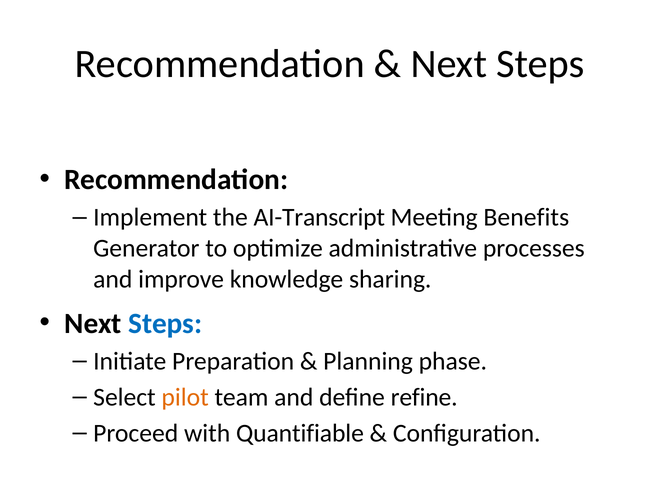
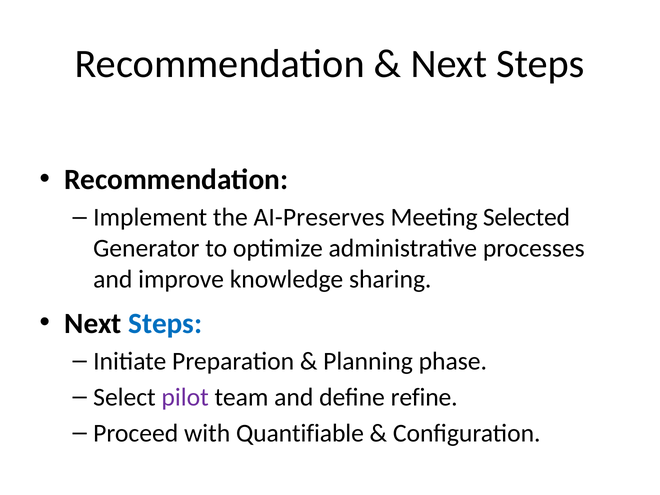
AI-Transcript: AI-Transcript -> AI-Preserves
Benefits: Benefits -> Selected
pilot colour: orange -> purple
